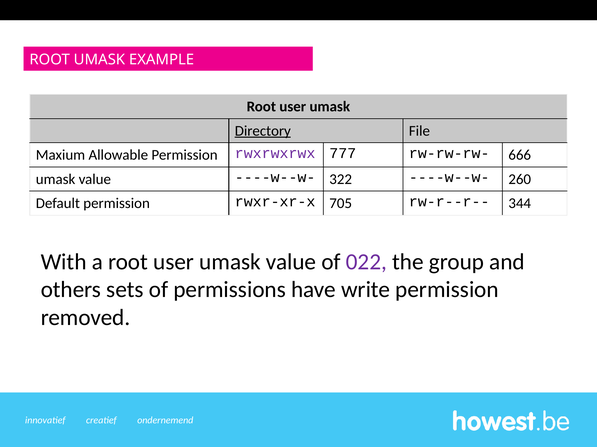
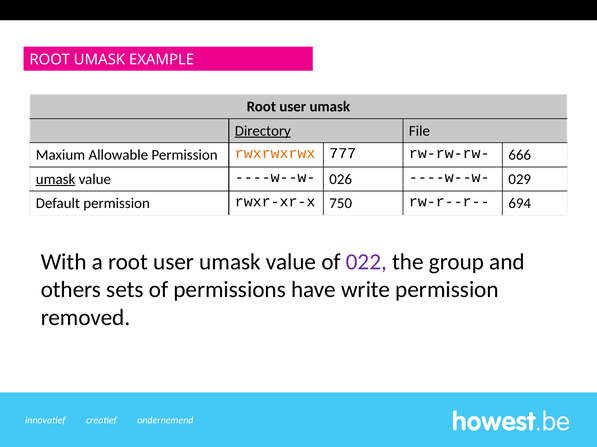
rwxrwxrwx colour: purple -> orange
umask at (56, 179) underline: none -> present
322: 322 -> 026
260: 260 -> 029
705: 705 -> 750
344: 344 -> 694
